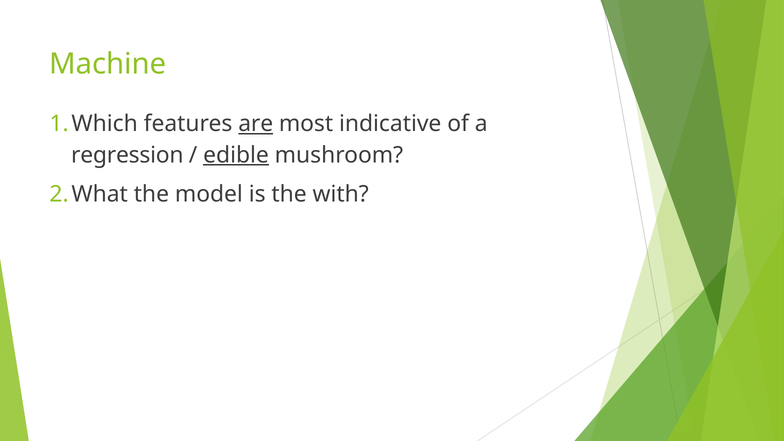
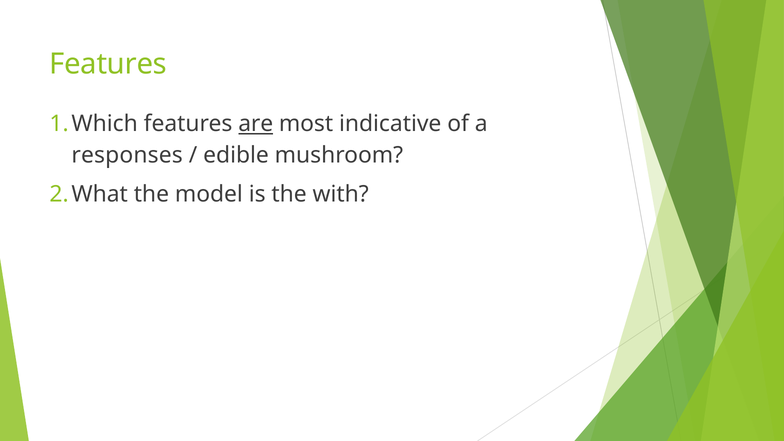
Machine at (108, 64): Machine -> Features
regression: regression -> responses
edible underline: present -> none
